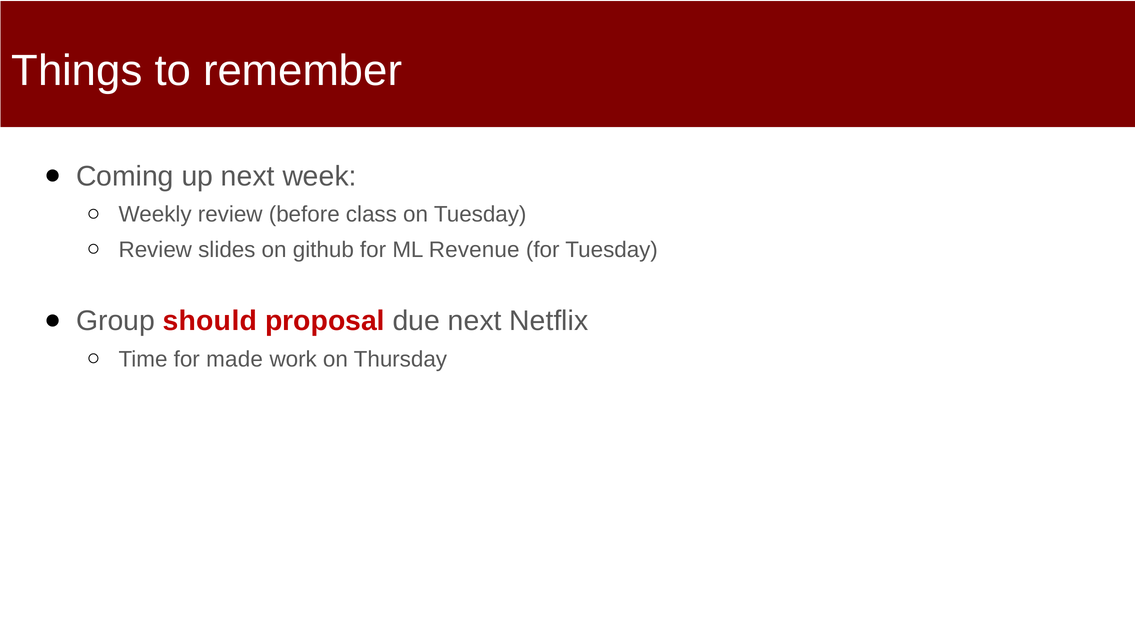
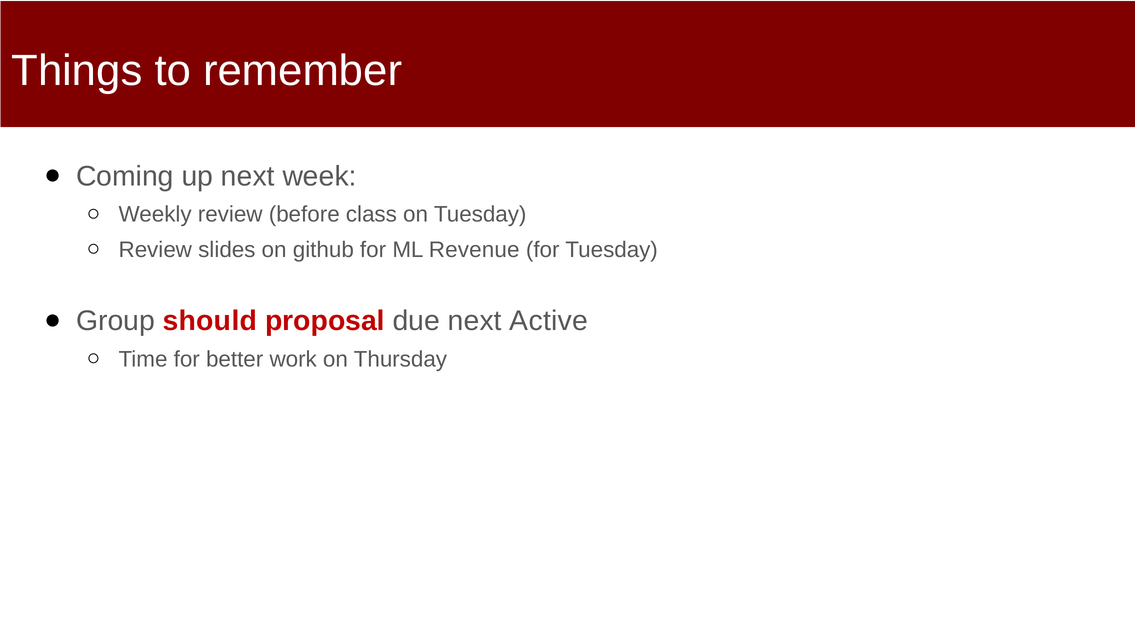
Netflix: Netflix -> Active
made: made -> better
